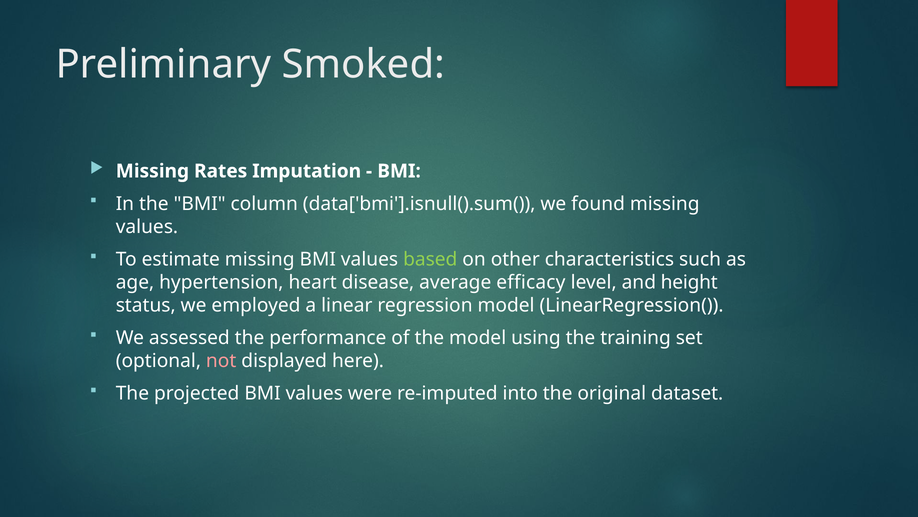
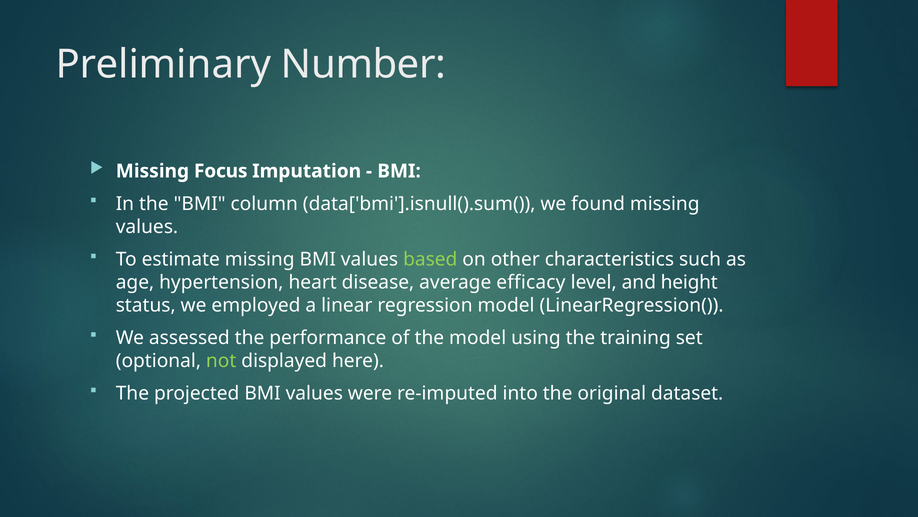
Smoked: Smoked -> Number
Rates: Rates -> Focus
not colour: pink -> light green
